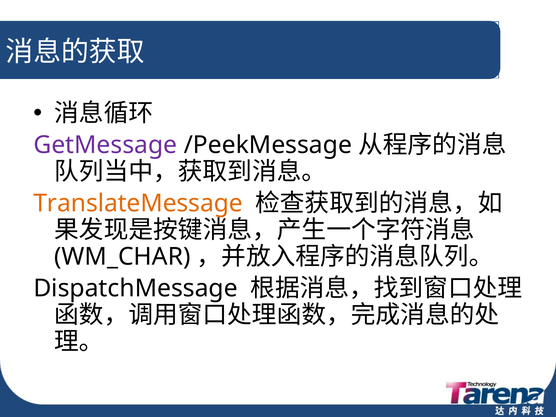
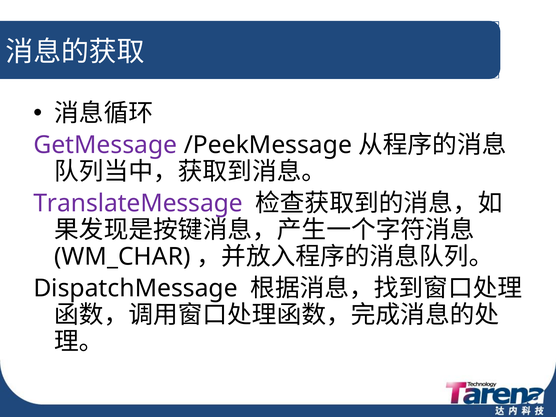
TranslateMessage colour: orange -> purple
